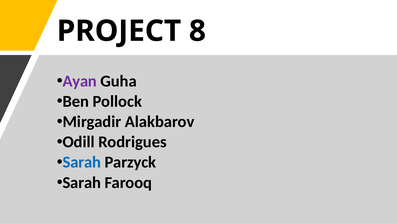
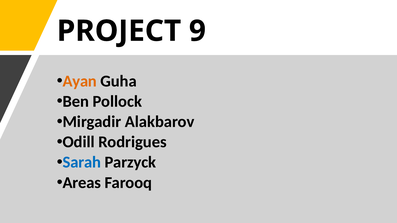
8: 8 -> 9
Ayan colour: purple -> orange
Sarah at (82, 183): Sarah -> Areas
